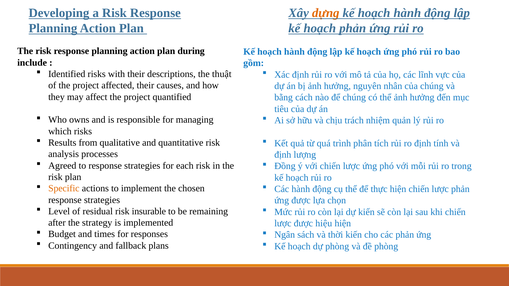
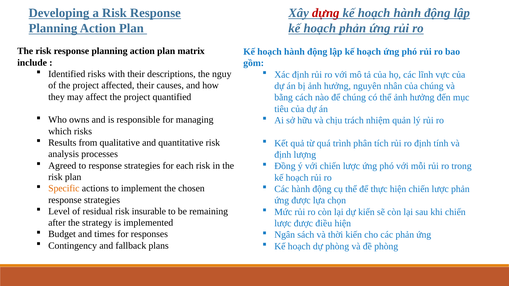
dựng colour: orange -> red
during: during -> matrix
thuật: thuật -> nguy
hiệu: hiệu -> điều
